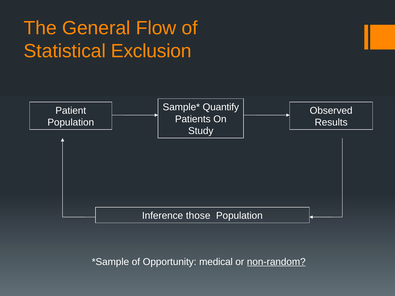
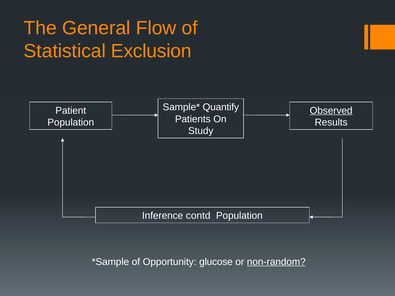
Observed underline: none -> present
those: those -> contd
medical: medical -> glucose
